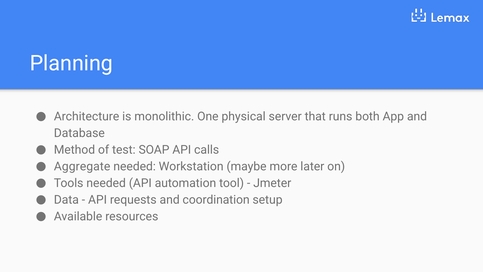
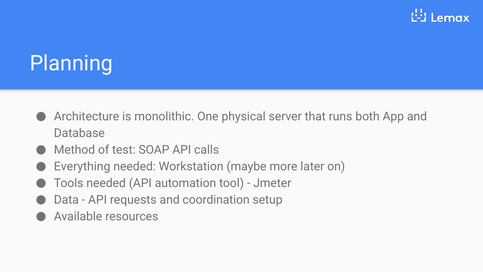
Aggregate: Aggregate -> Everything
